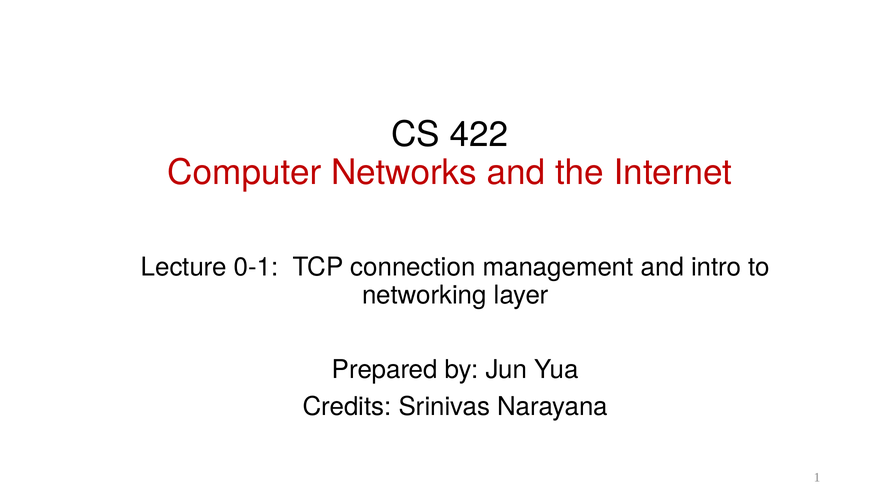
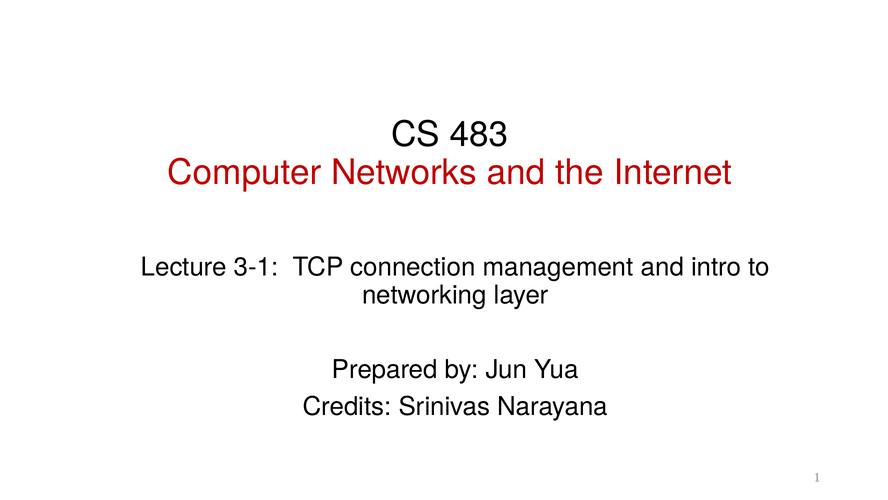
422: 422 -> 483
0-1: 0-1 -> 3-1
